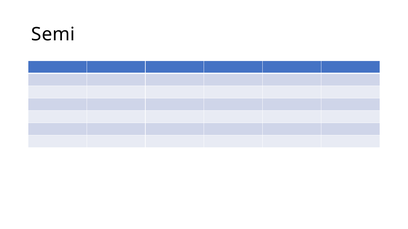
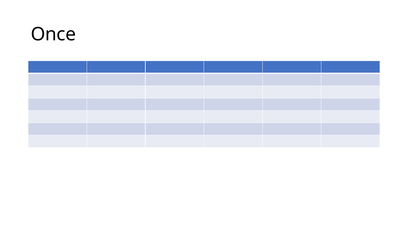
Semi: Semi -> Once
